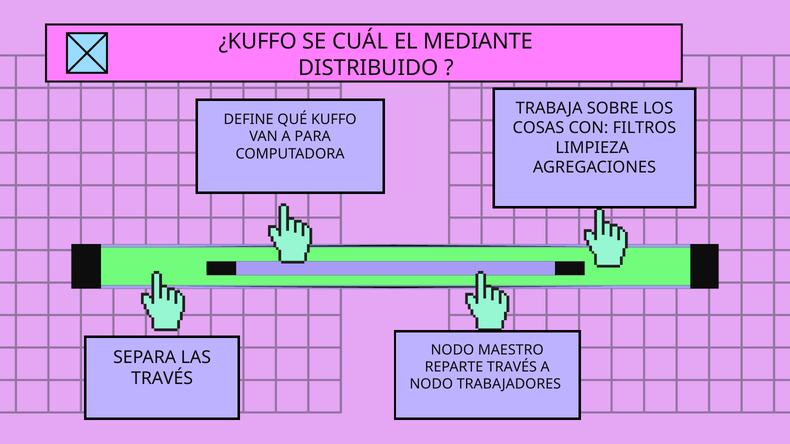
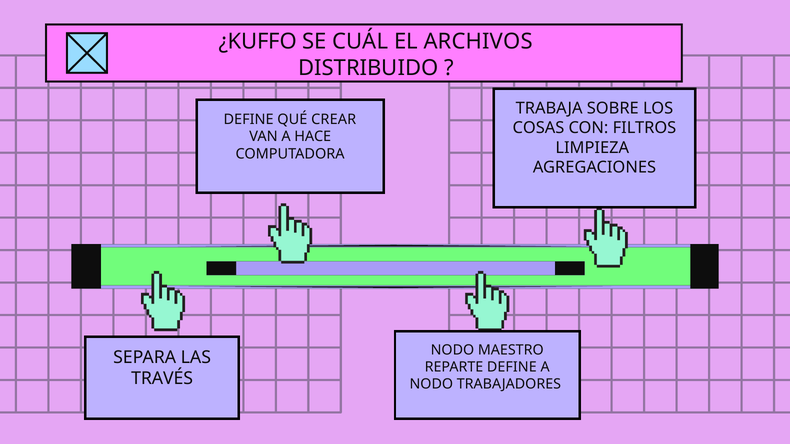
MEDIANTE: MEDIANTE -> ARCHIVOS
KUFFO: KUFFO -> CREAR
PARA: PARA -> HACE
REPARTE TRAVÉS: TRAVÉS -> DEFINE
